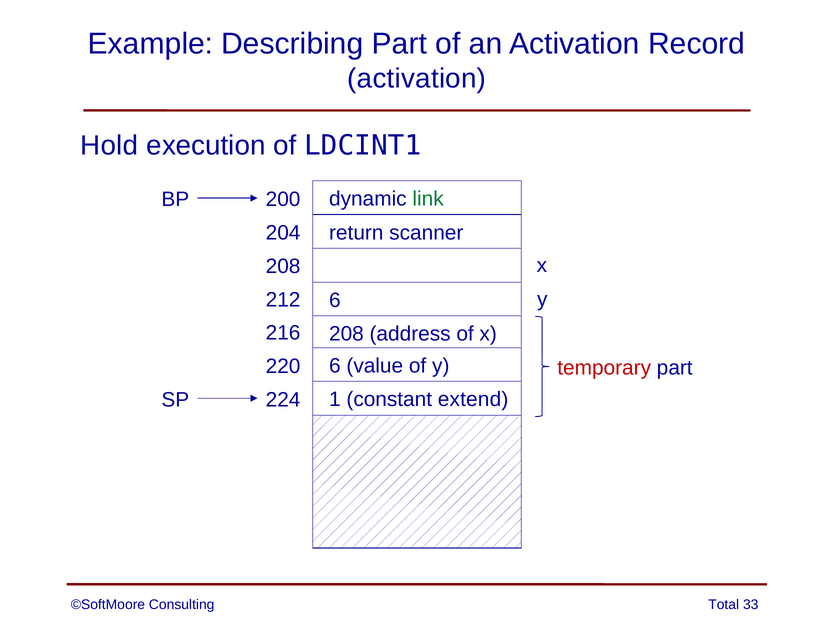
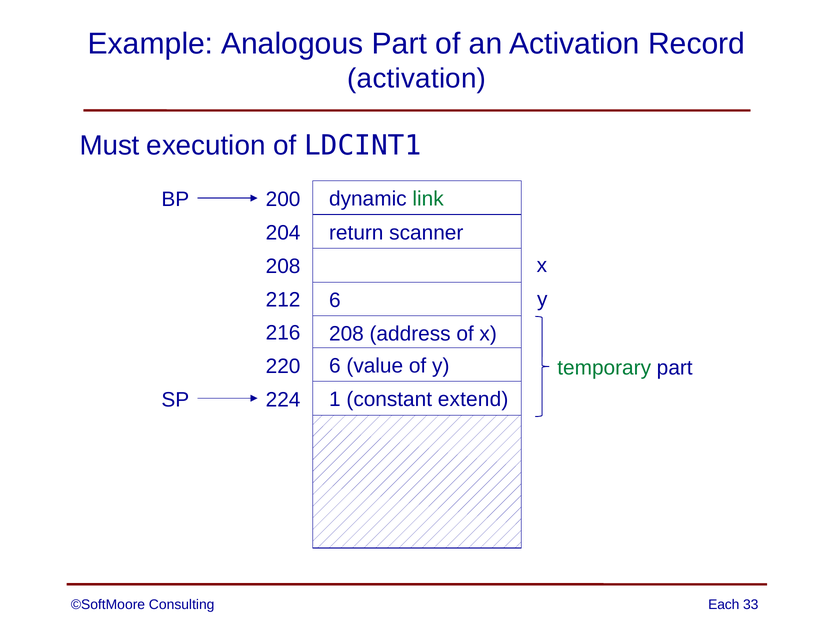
Describing: Describing -> Analogous
Hold: Hold -> Must
temporary colour: red -> green
Total: Total -> Each
